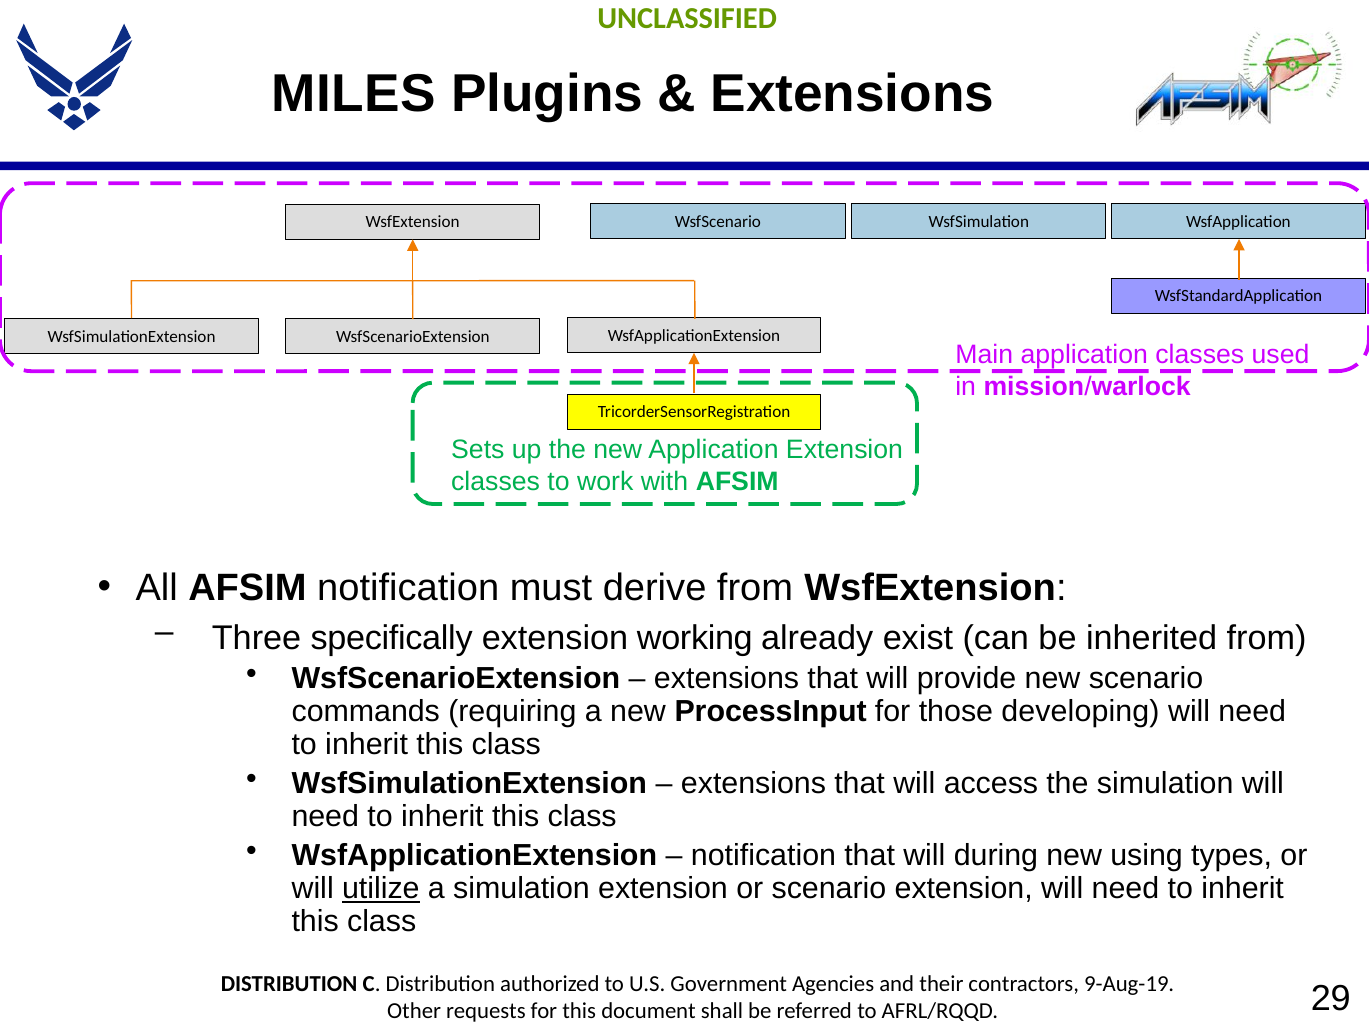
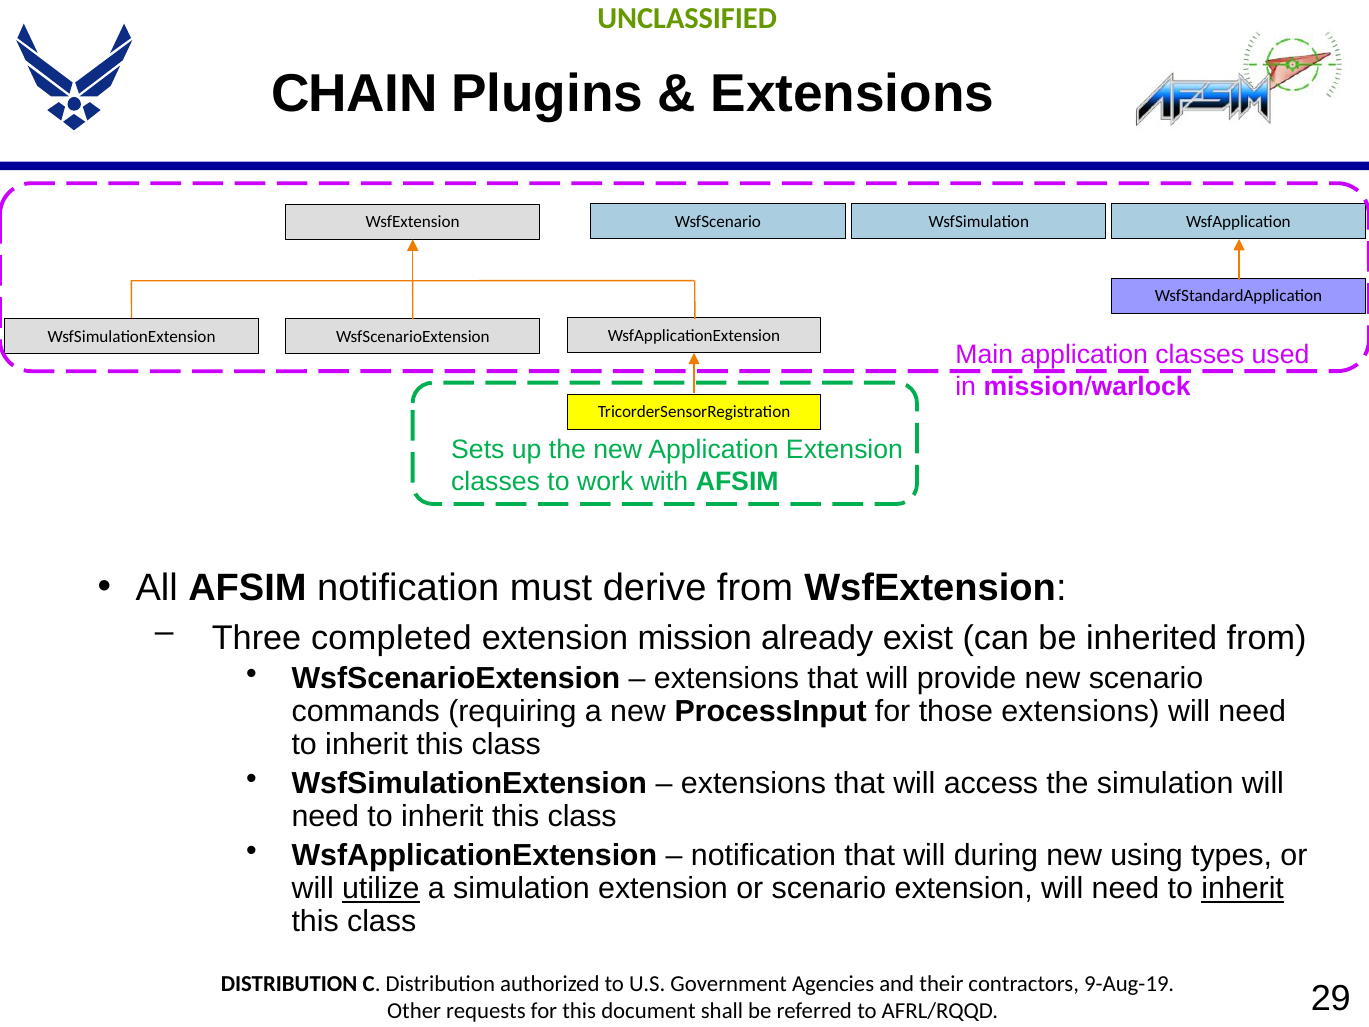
MILES: MILES -> CHAIN
specifically: specifically -> completed
working: working -> mission
those developing: developing -> extensions
inherit at (1243, 888) underline: none -> present
